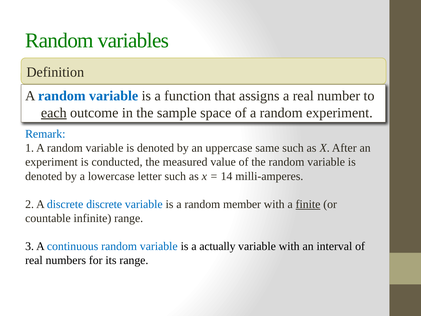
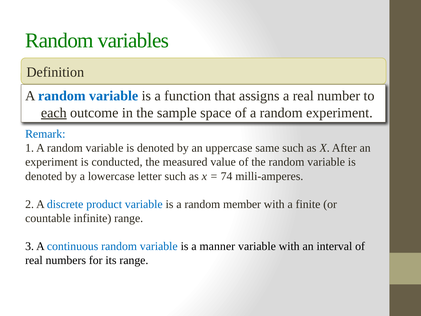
14: 14 -> 74
discrete discrete: discrete -> product
finite underline: present -> none
actually: actually -> manner
